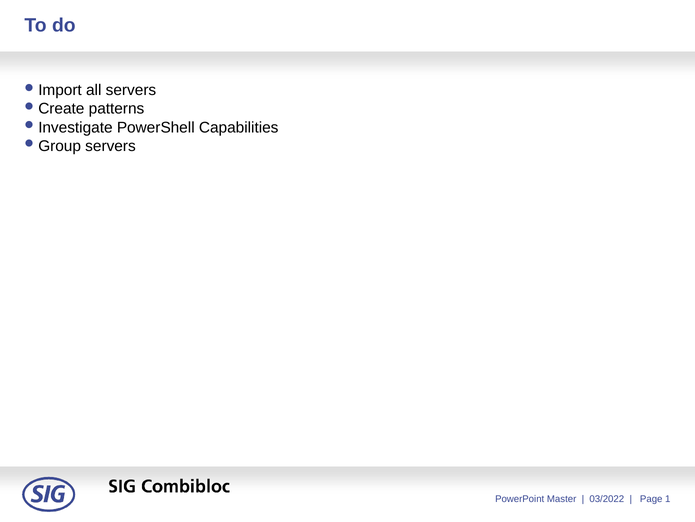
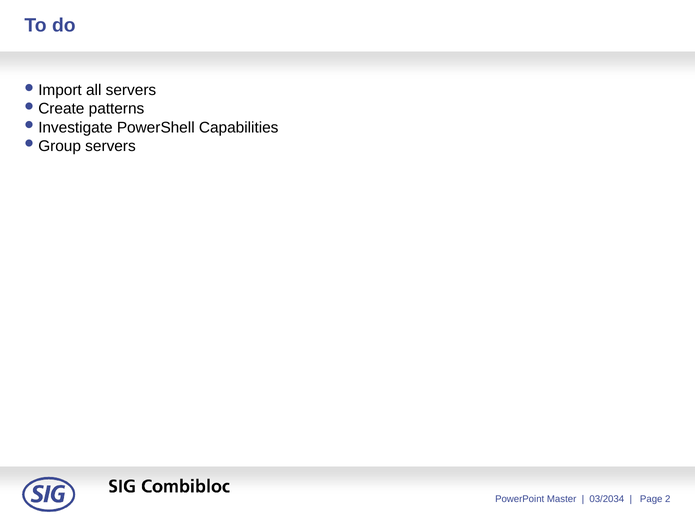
03/2022: 03/2022 -> 03/2034
1: 1 -> 2
